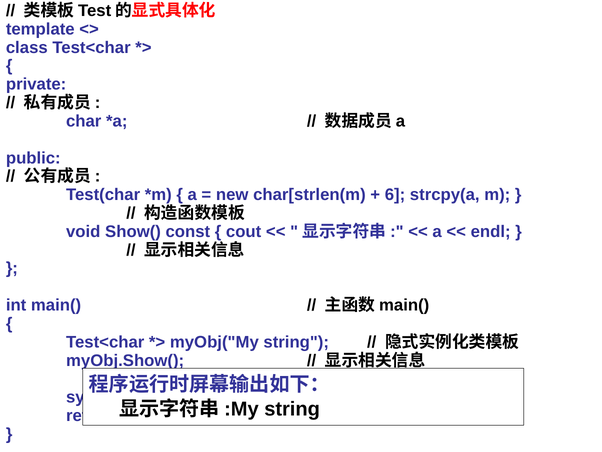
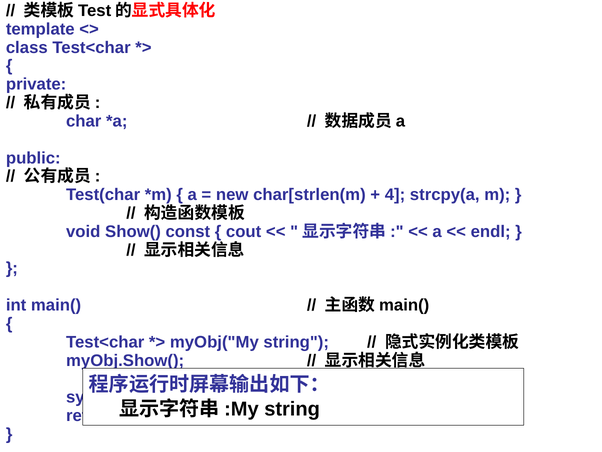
6: 6 -> 4
